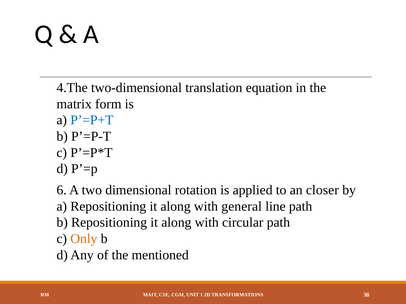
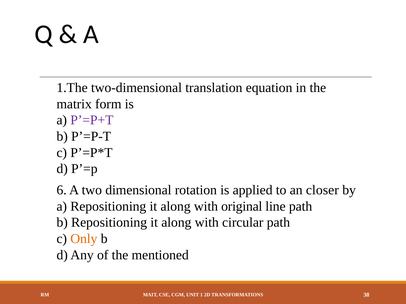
4.The: 4.The -> 1.The
P’=P+T colour: blue -> purple
general: general -> original
